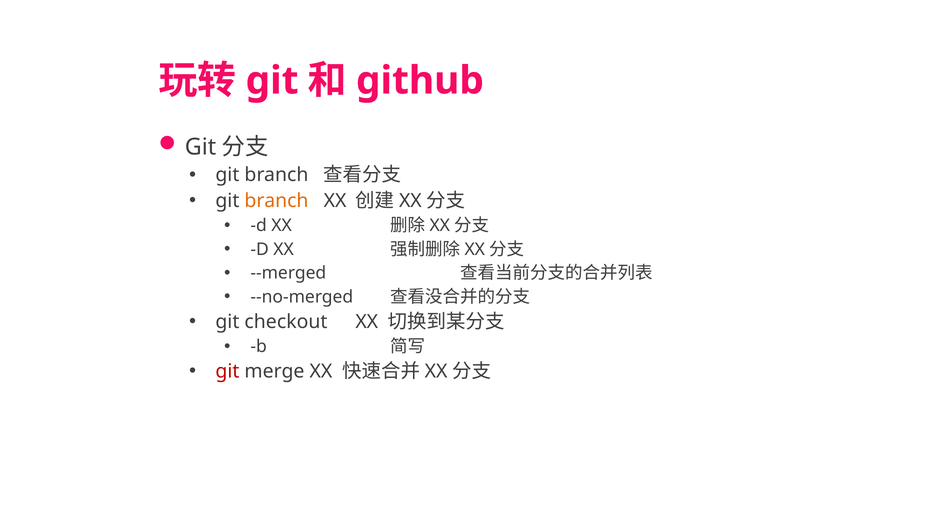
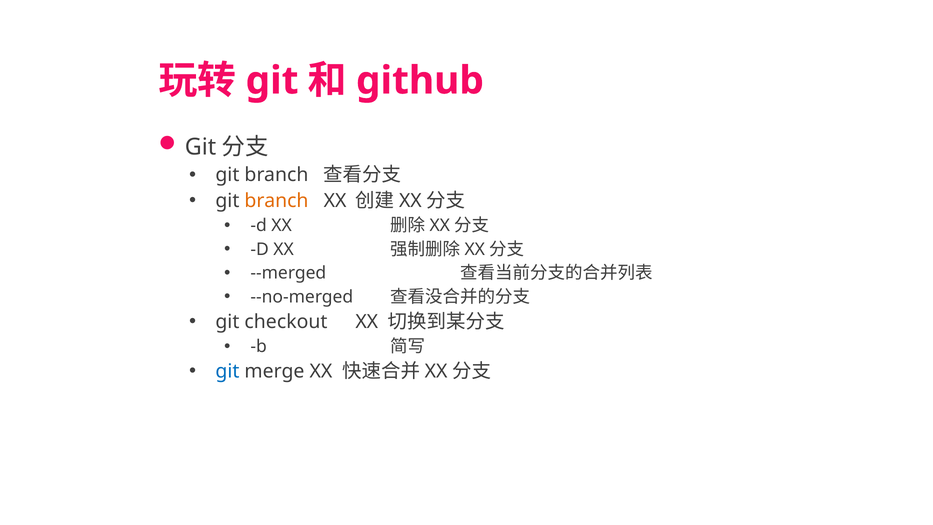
git at (227, 371) colour: red -> blue
